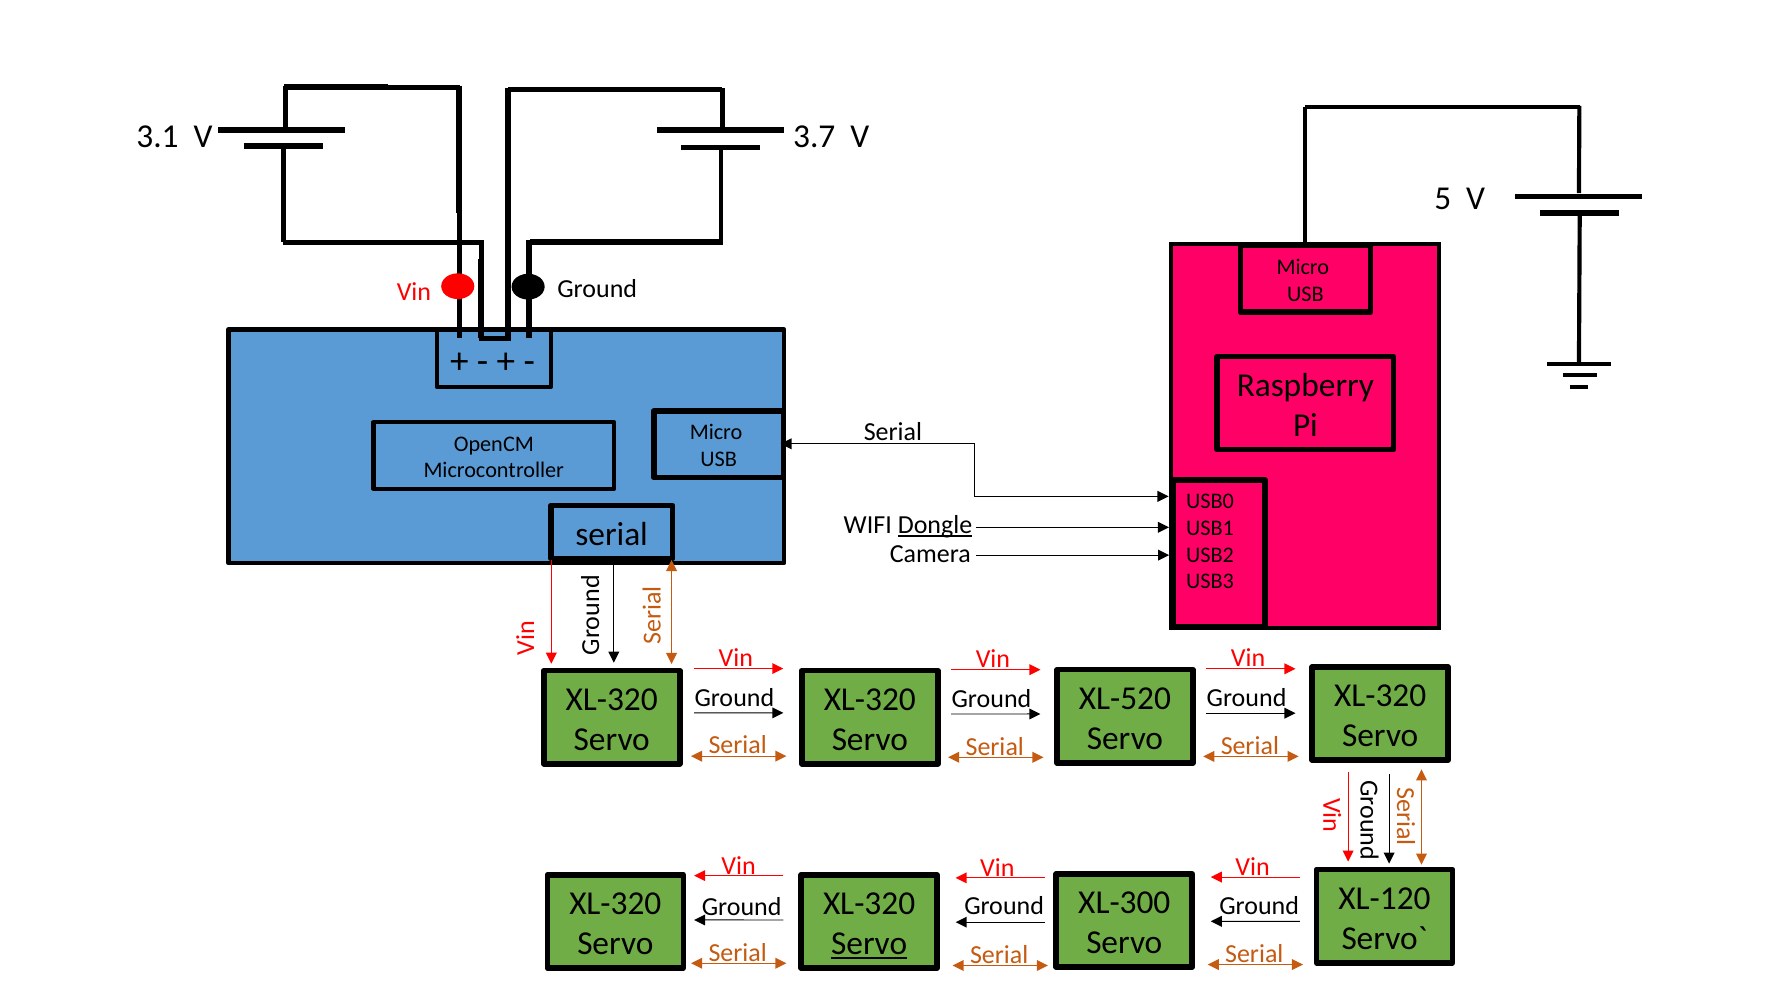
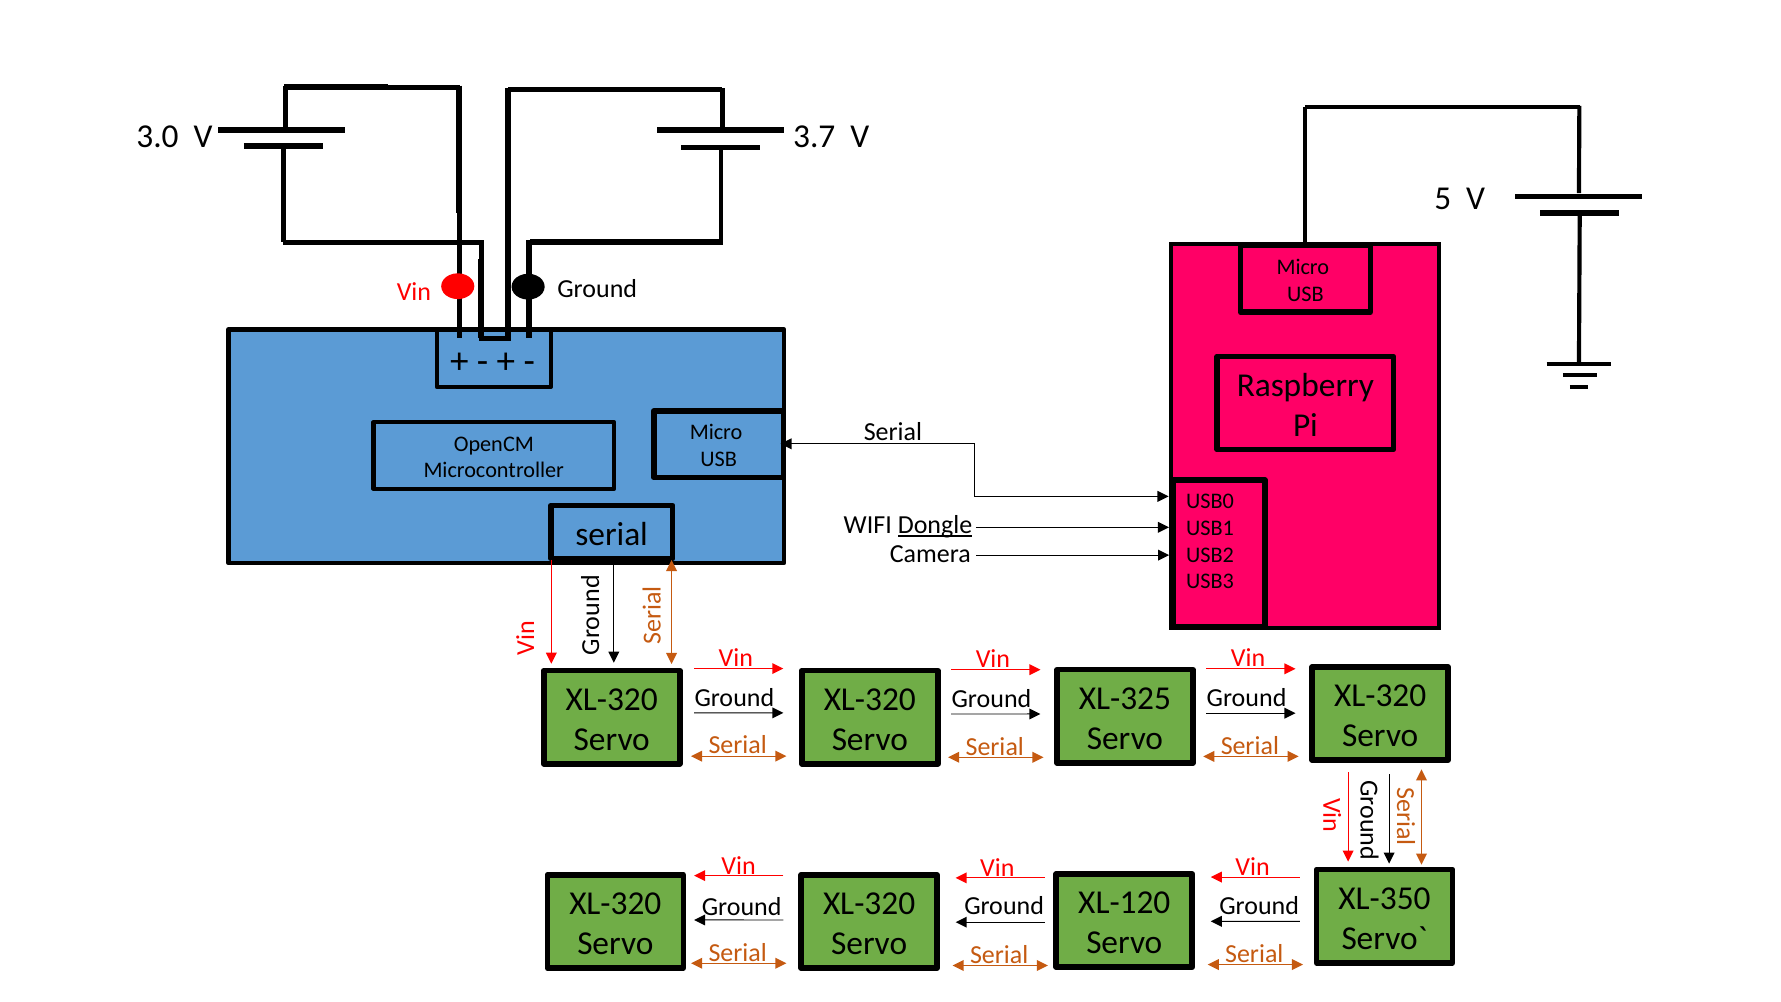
3.1: 3.1 -> 3.0
XL-520: XL-520 -> XL-325
XL-120: XL-120 -> XL-350
XL-300: XL-300 -> XL-120
Servo at (869, 944) underline: present -> none
